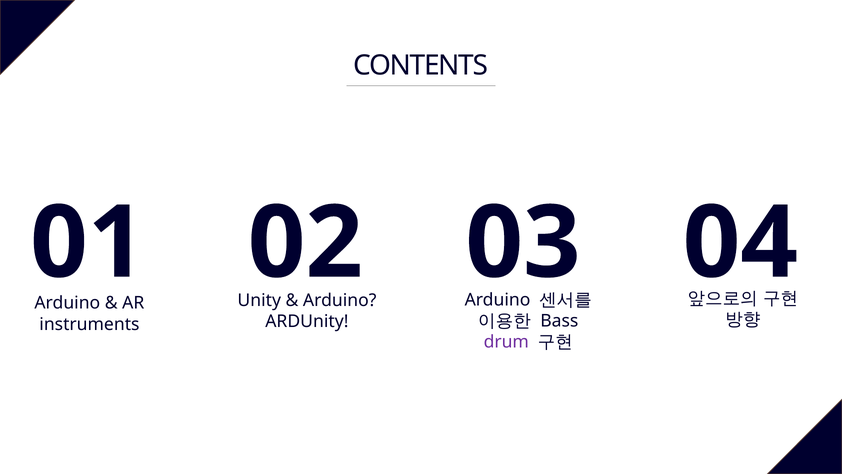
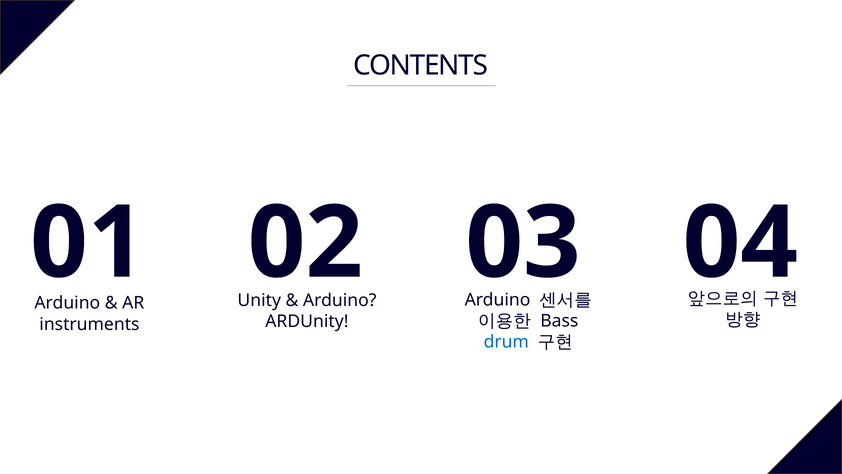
drum colour: purple -> blue
